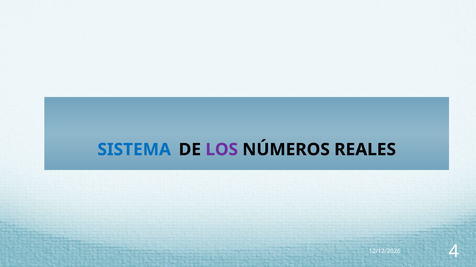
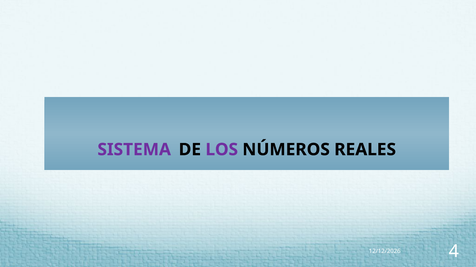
SISTEMA colour: blue -> purple
